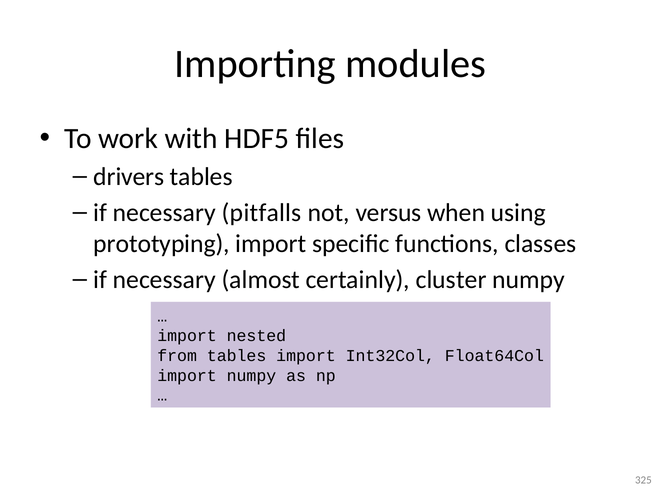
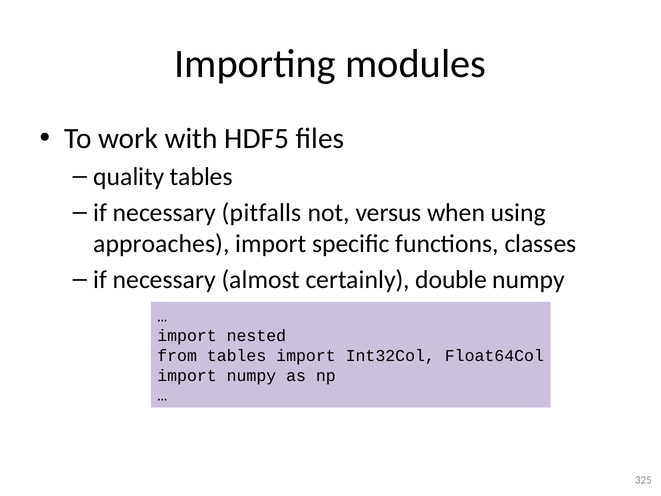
drivers: drivers -> quality
prototyping: prototyping -> approaches
cluster: cluster -> double
